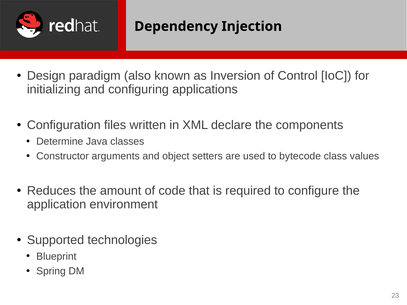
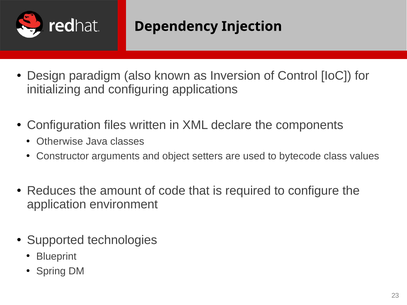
Determine: Determine -> Otherwise
